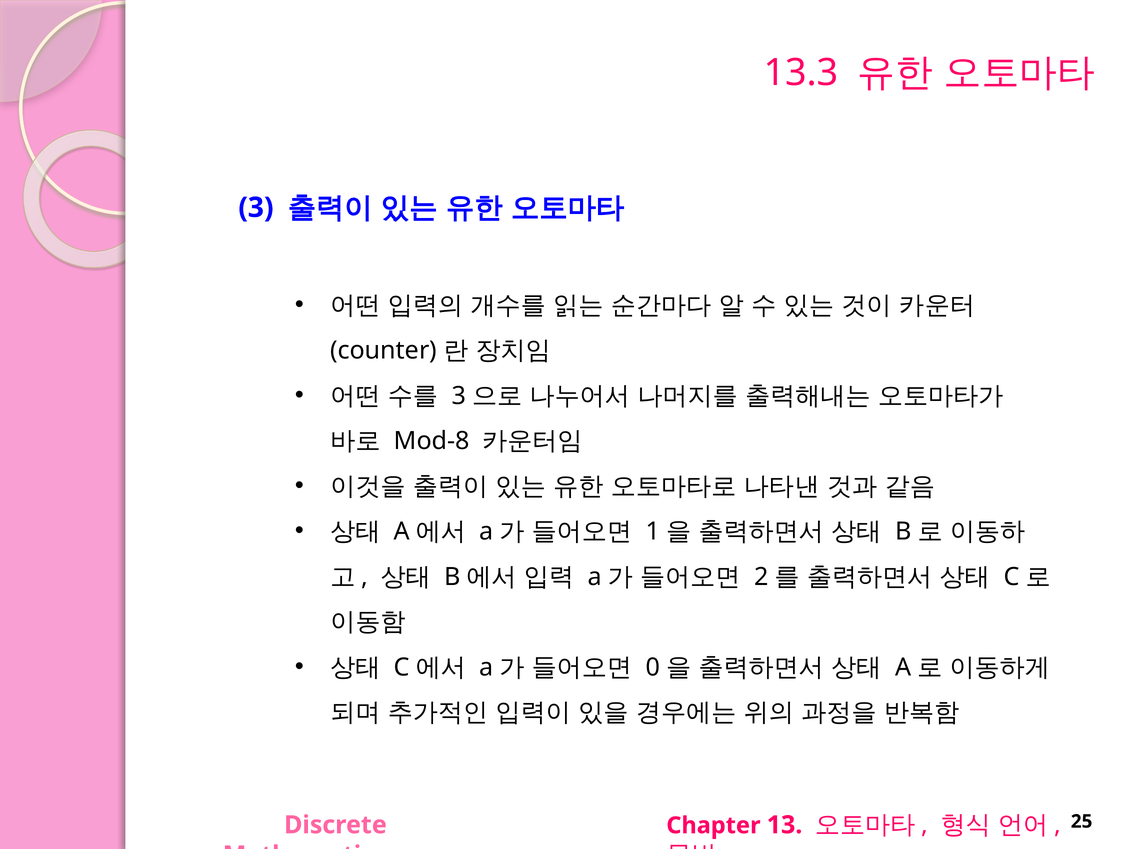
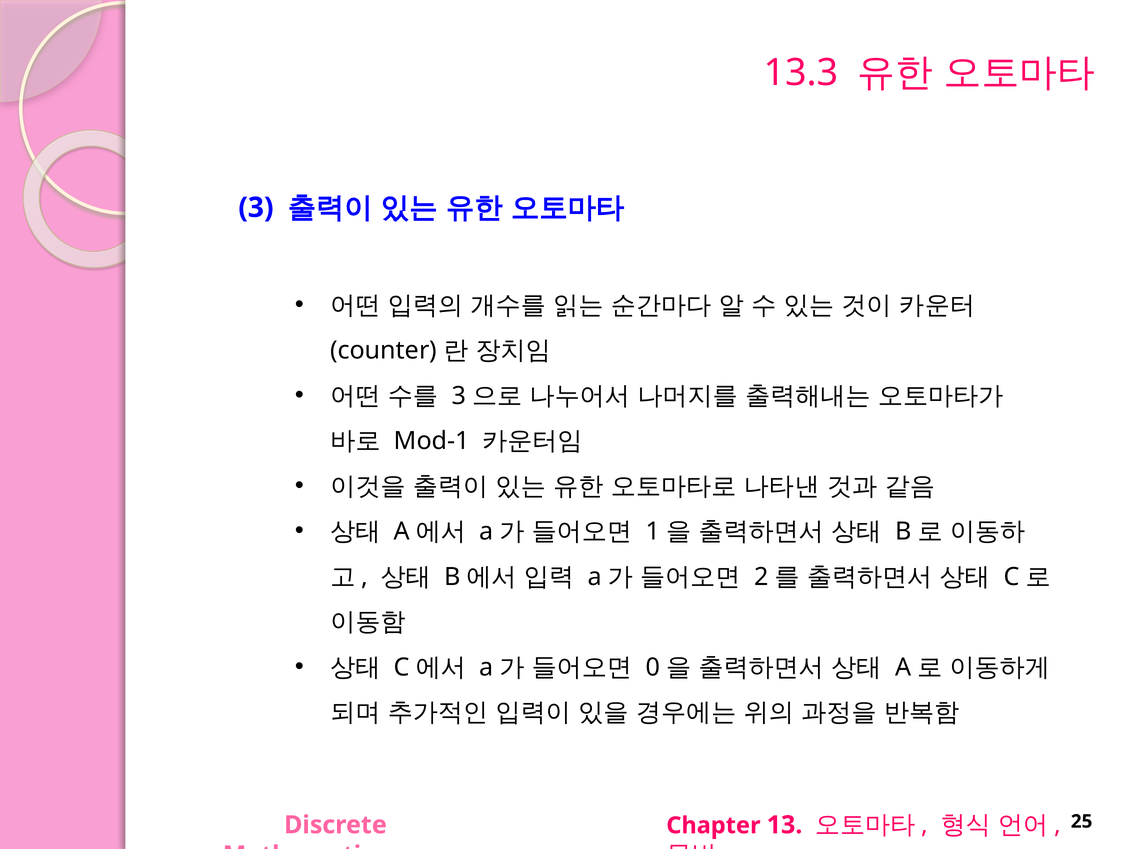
Mod-8: Mod-8 -> Mod-1
